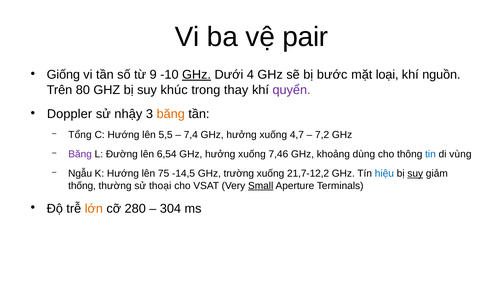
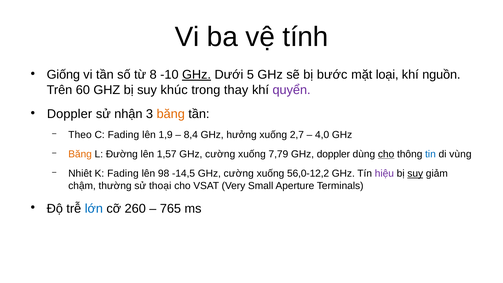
pair: pair -> tính
9: 9 -> 8
4: 4 -> 5
80: 80 -> 60
nhậy: nhậy -> nhận
Tổng: Tổng -> Theo
C Hướng: Hướng -> Fading
5,5: 5,5 -> 1,9
7,4: 7,4 -> 8,4
4,7: 4,7 -> 2,7
7,2: 7,2 -> 4,0
Băng at (80, 154) colour: purple -> orange
6,54: 6,54 -> 1,57
hưởng at (220, 154): hưởng -> cường
7,46: 7,46 -> 7,79
GHz khoảng: khoảng -> doppler
cho at (386, 154) underline: none -> present
Ngẫu: Ngẫu -> Nhiêt
K Hướng: Hướng -> Fading
75: 75 -> 98
-14,5 GHz trường: trường -> cường
21,7-12,2: 21,7-12,2 -> 56,0-12,2
hiệu colour: blue -> purple
thống: thống -> chậm
Small underline: present -> none
lớn colour: orange -> blue
280: 280 -> 260
304: 304 -> 765
